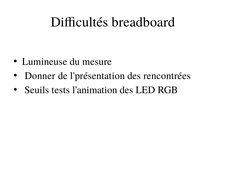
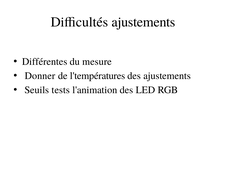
Difficultés breadboard: breadboard -> ajustements
Lumineuse: Lumineuse -> Différentes
l'présentation: l'présentation -> l'températures
des rencontrées: rencontrées -> ajustements
